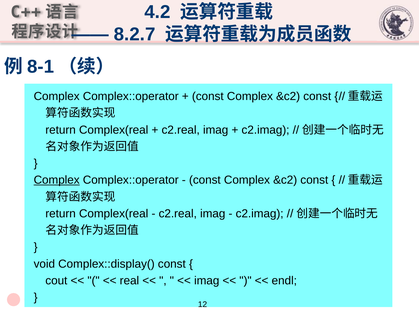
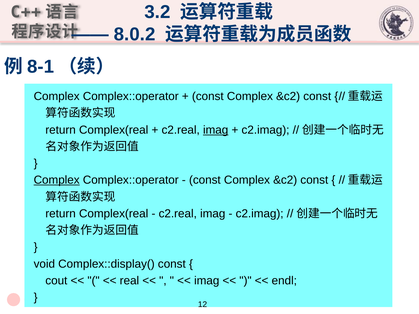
4.2: 4.2 -> 3.2
8.2.7: 8.2.7 -> 8.0.2
imag at (216, 130) underline: none -> present
